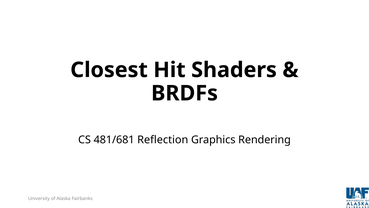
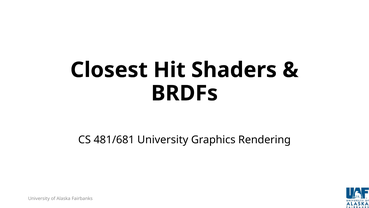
481/681 Reflection: Reflection -> University
